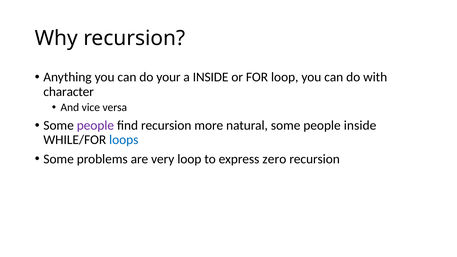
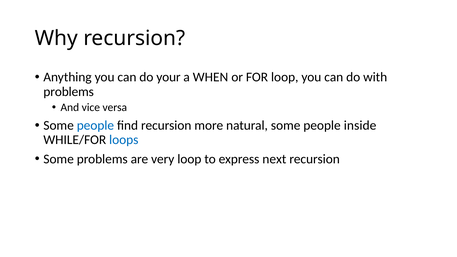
a INSIDE: INSIDE -> WHEN
character at (69, 92): character -> problems
people at (95, 126) colour: purple -> blue
zero: zero -> next
